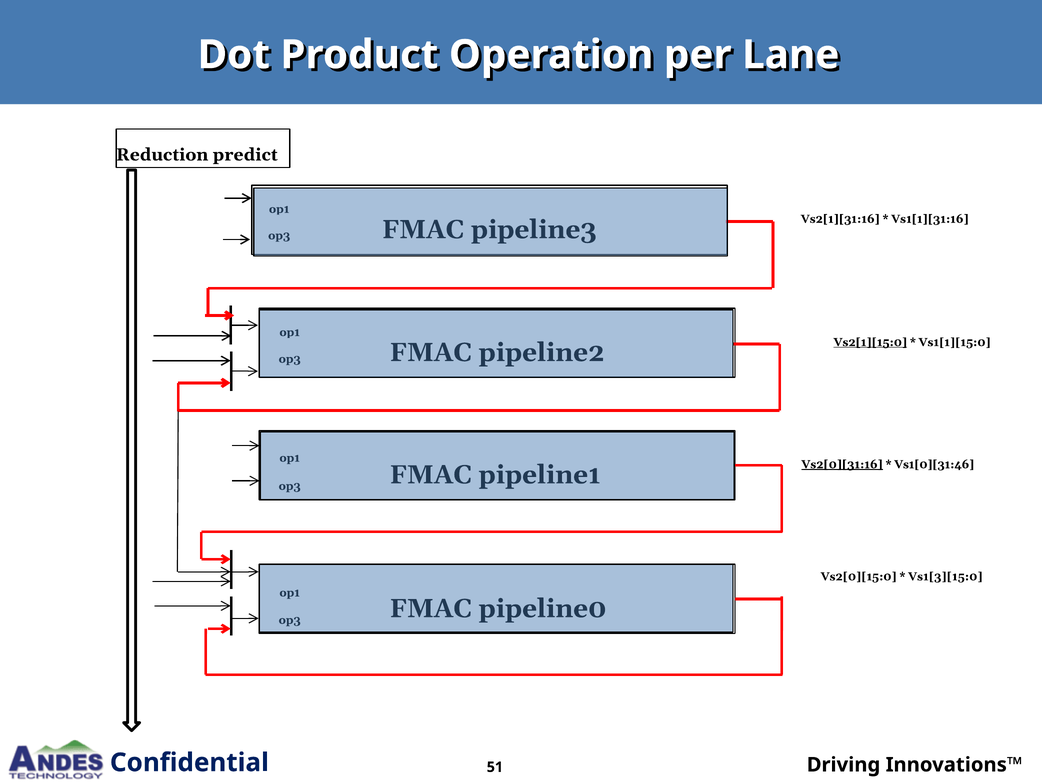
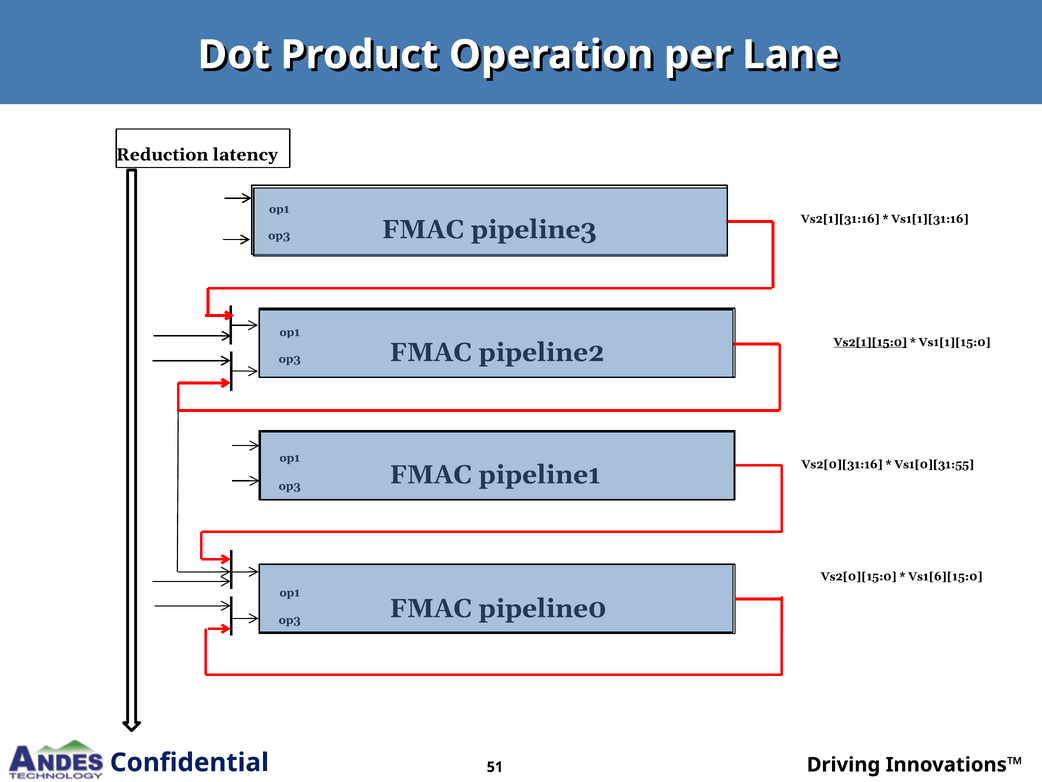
predict: predict -> latency
Vs2[0][31:16 underline: present -> none
Vs1[0][31:46: Vs1[0][31:46 -> Vs1[0][31:55
Vs1[3][15:0: Vs1[3][15:0 -> Vs1[6][15:0
